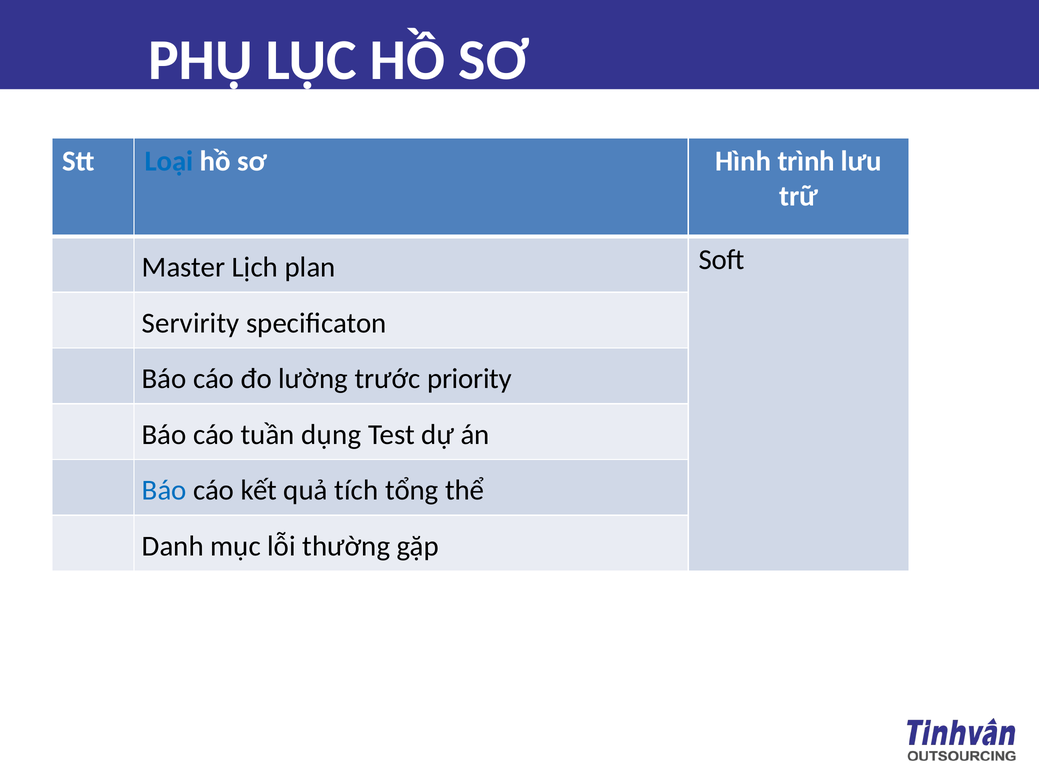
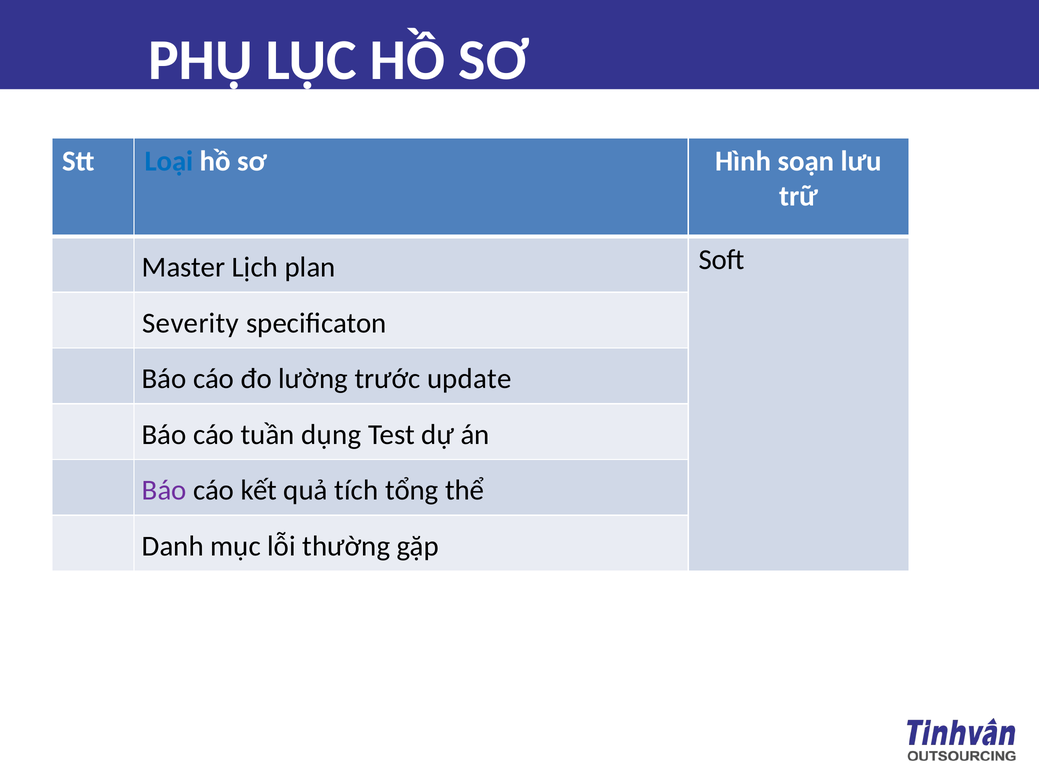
trình: trình -> soạn
Servirity: Servirity -> Severity
priority: priority -> update
Báo at (164, 491) colour: blue -> purple
